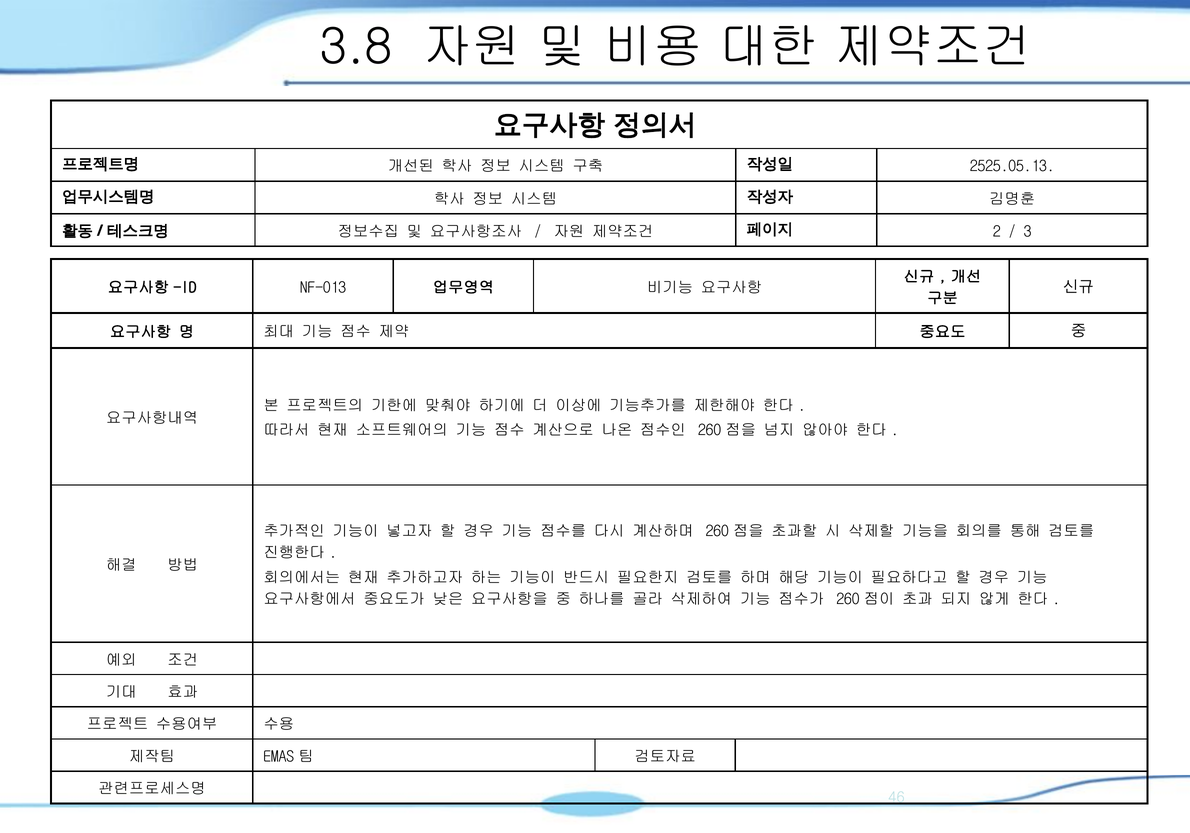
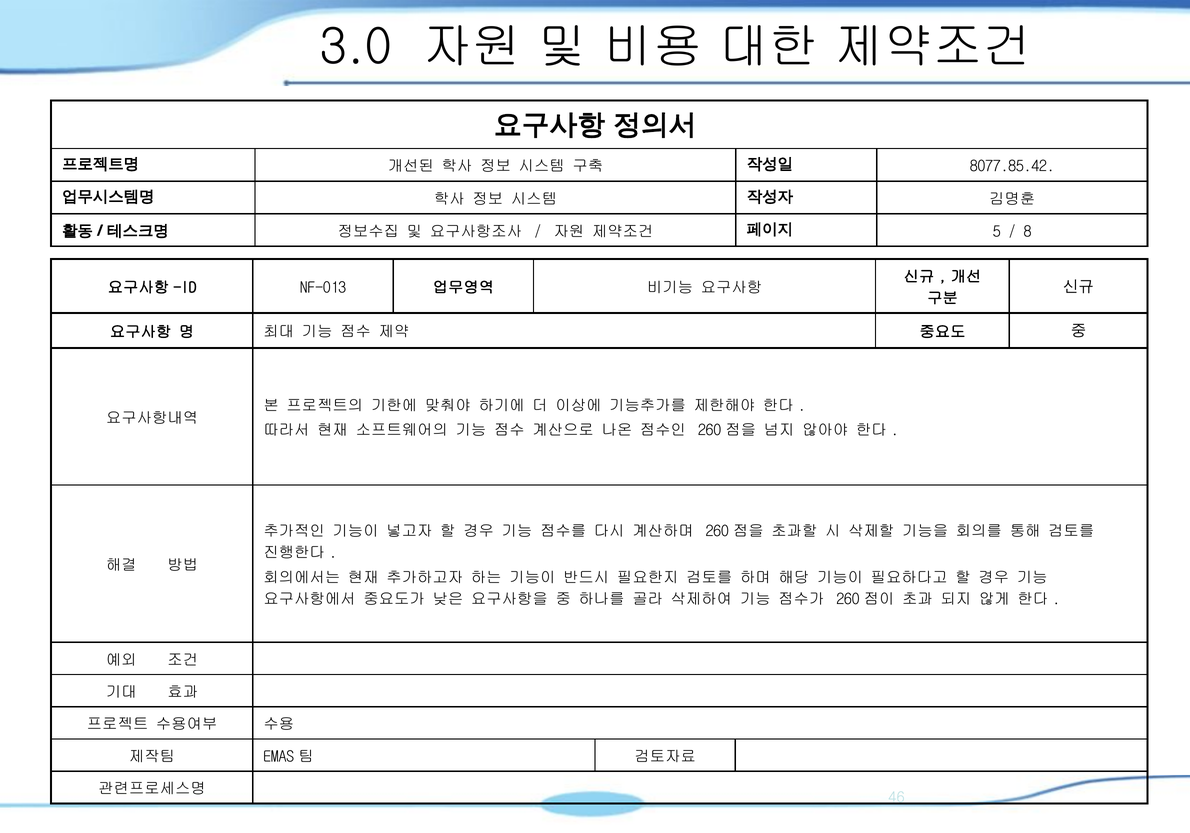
3.8: 3.8 -> 3.0
2525.05.13: 2525.05.13 -> 8077.85.42
2: 2 -> 5
3: 3 -> 8
